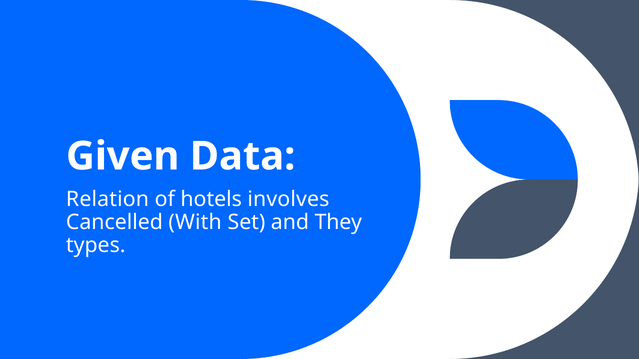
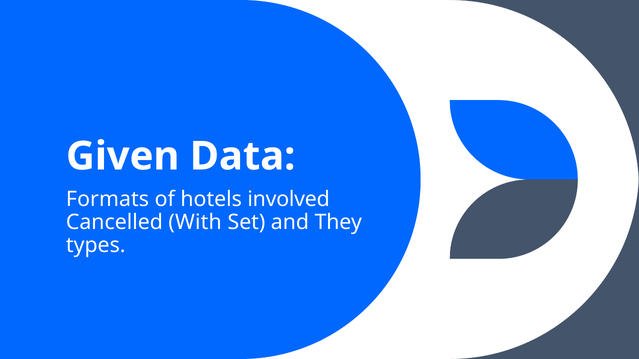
Relation: Relation -> Formats
involves: involves -> involved
